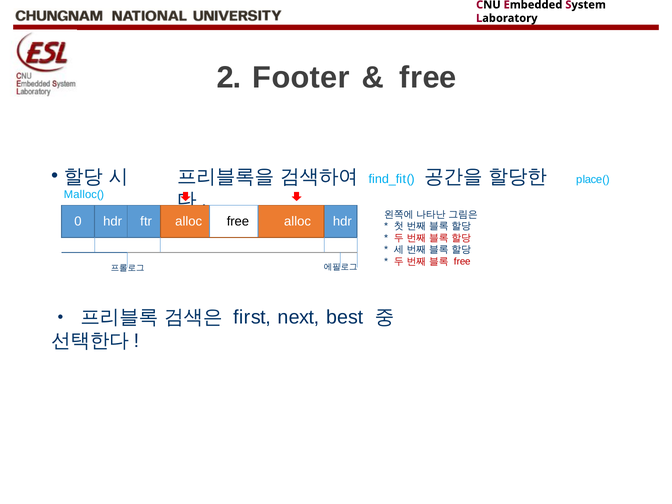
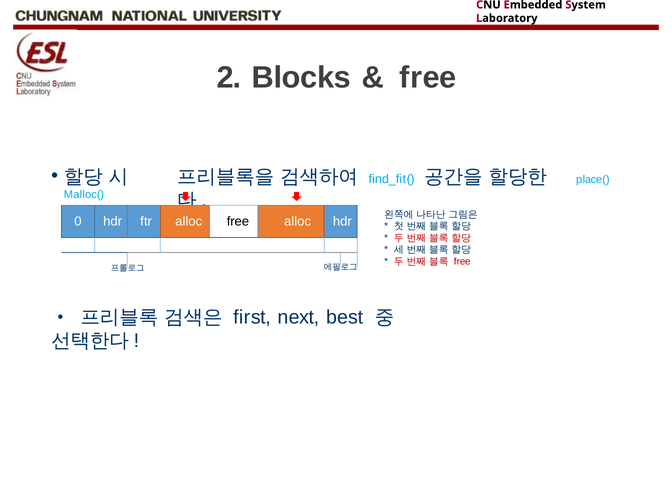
Footer: Footer -> Blocks
